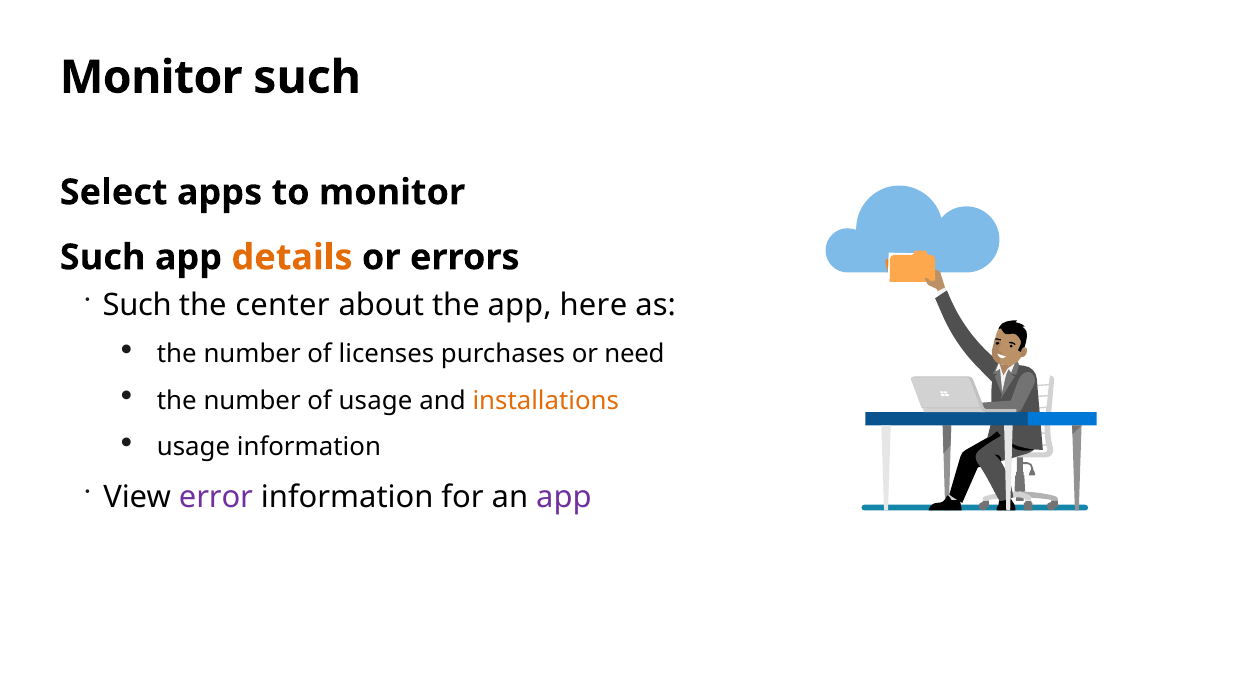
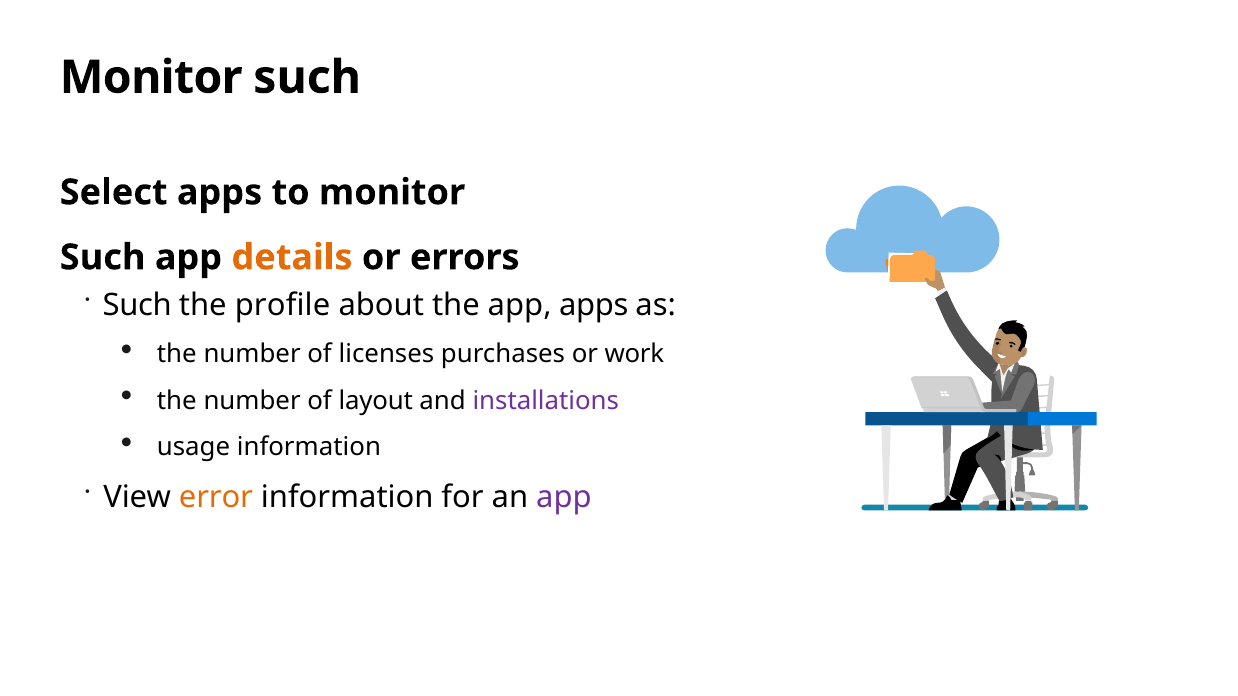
center: center -> profile
app here: here -> apps
need: need -> work
of usage: usage -> layout
installations colour: orange -> purple
error colour: purple -> orange
